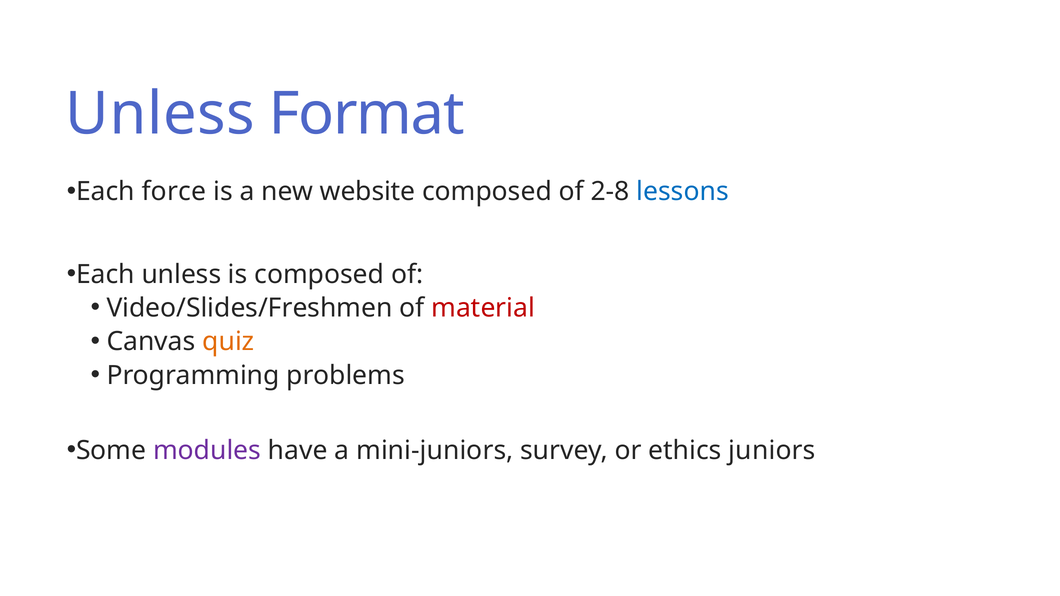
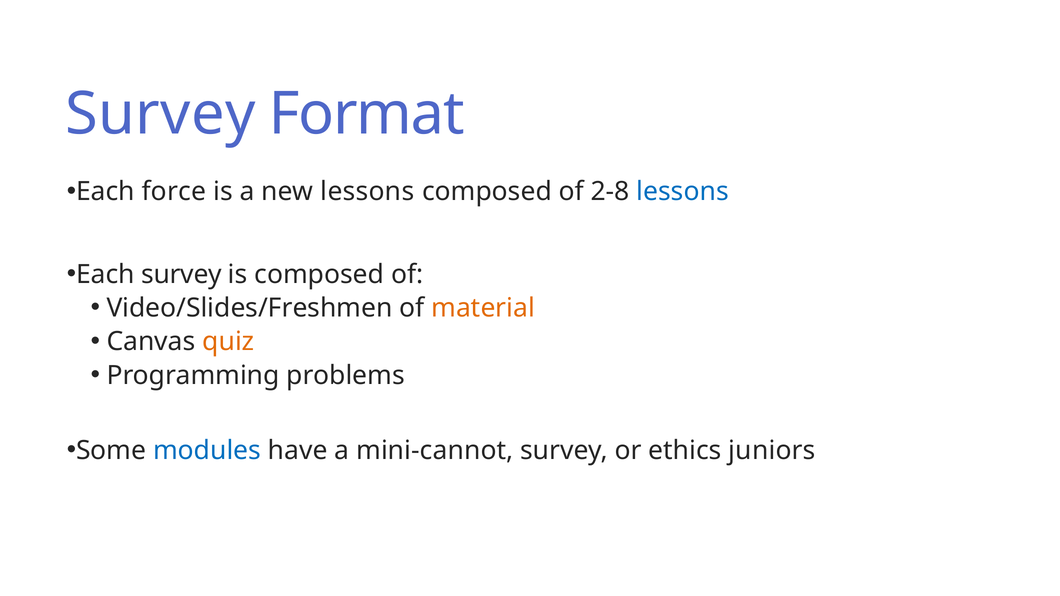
Unless at (160, 114): Unless -> Survey
new website: website -> lessons
Each unless: unless -> survey
material colour: red -> orange
modules colour: purple -> blue
mini-juniors: mini-juniors -> mini-cannot
